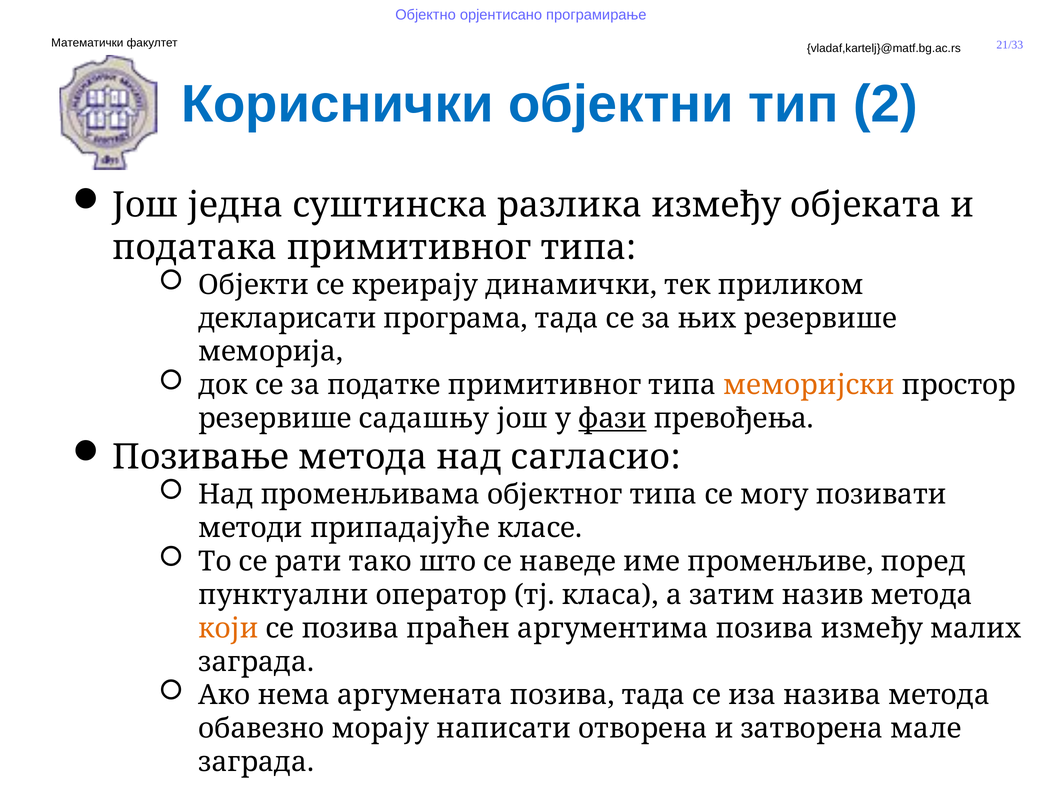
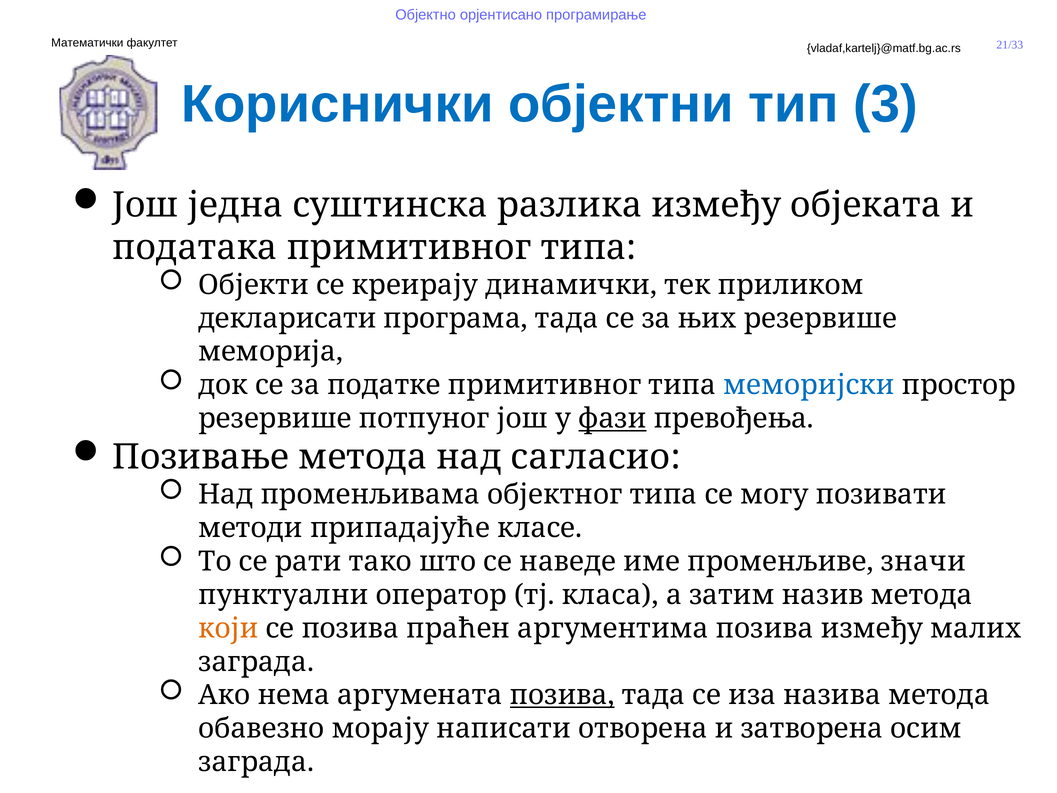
2: 2 -> 3
меморијски colour: orange -> blue
садашњу: садашњу -> потпуног
поред: поред -> значи
позива at (562, 695) underline: none -> present
мале: мале -> осим
